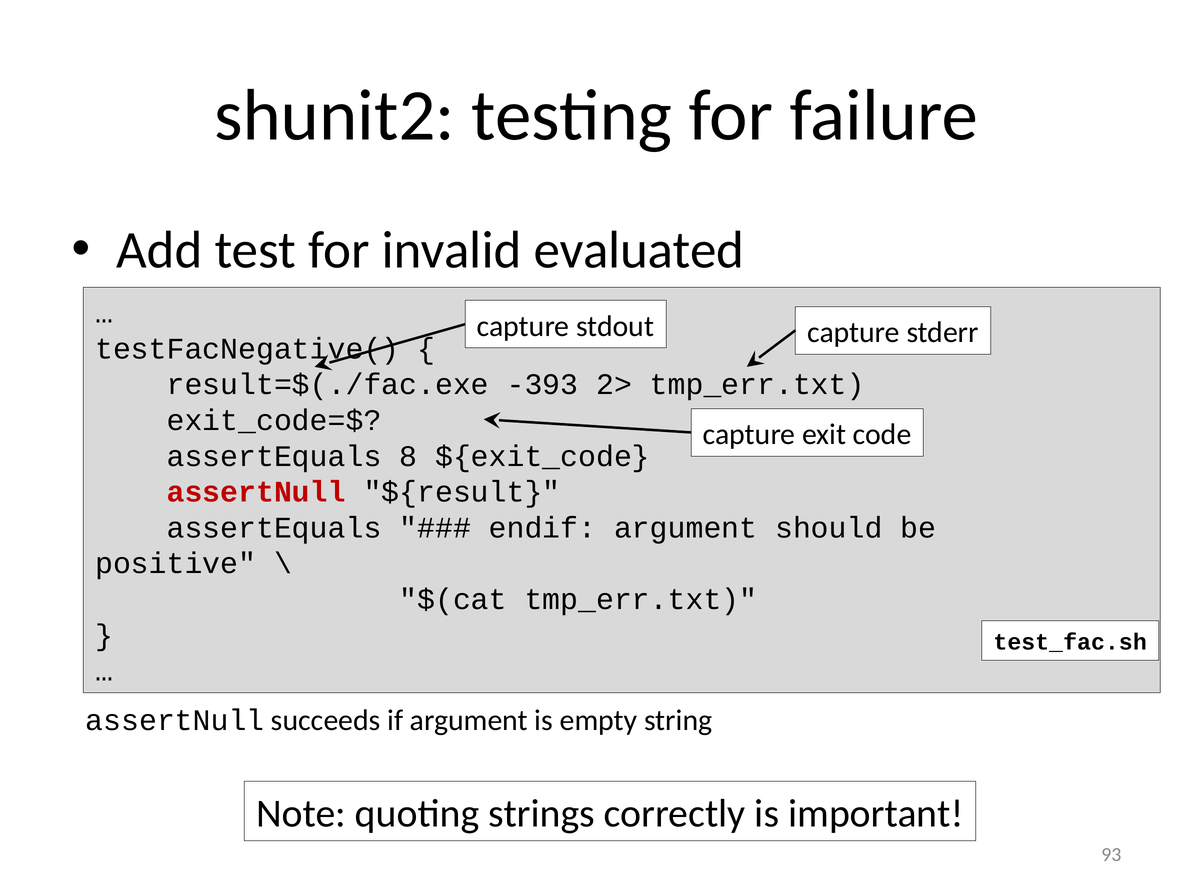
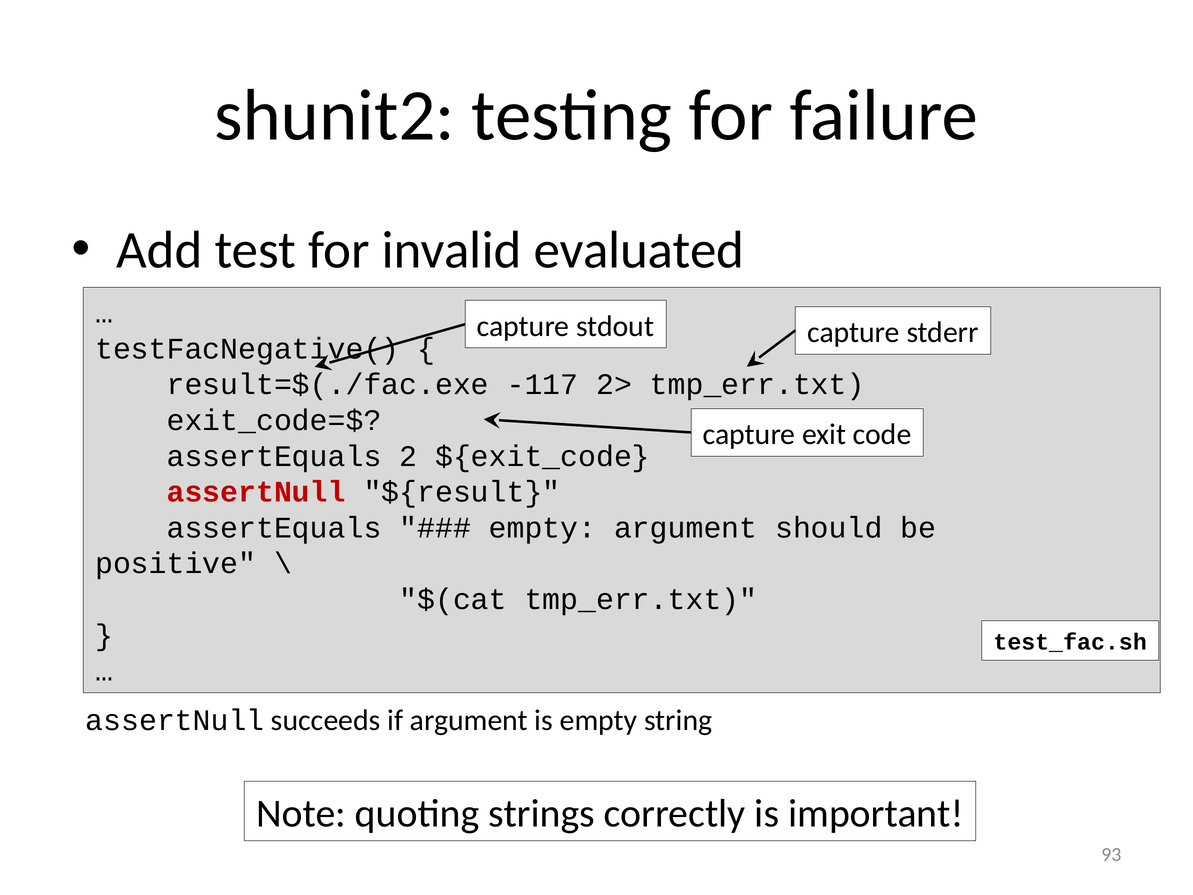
-393: -393 -> -117
8: 8 -> 2
endif at (542, 528): endif -> empty
